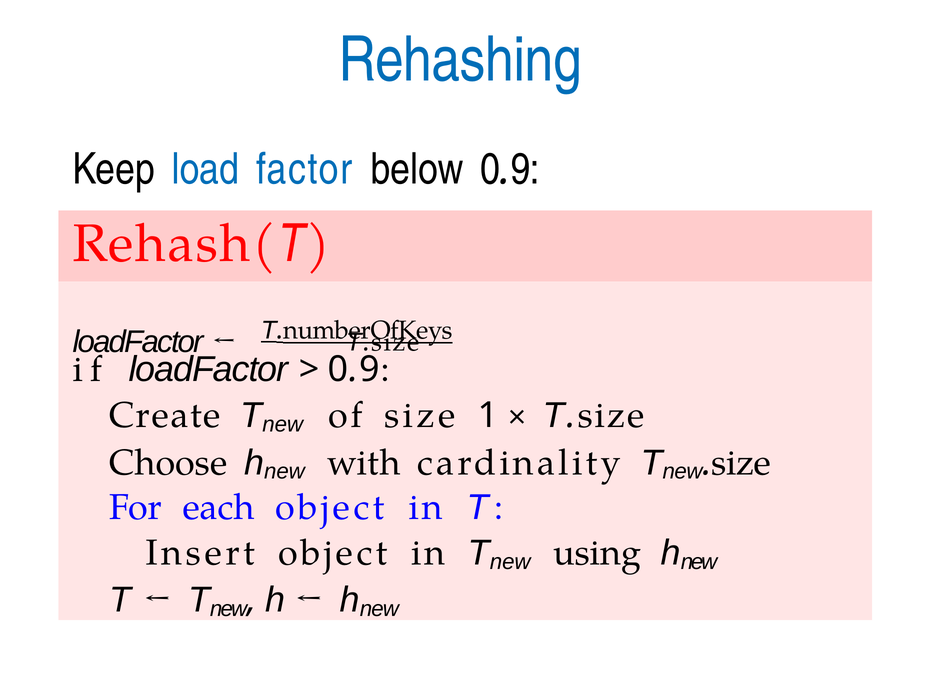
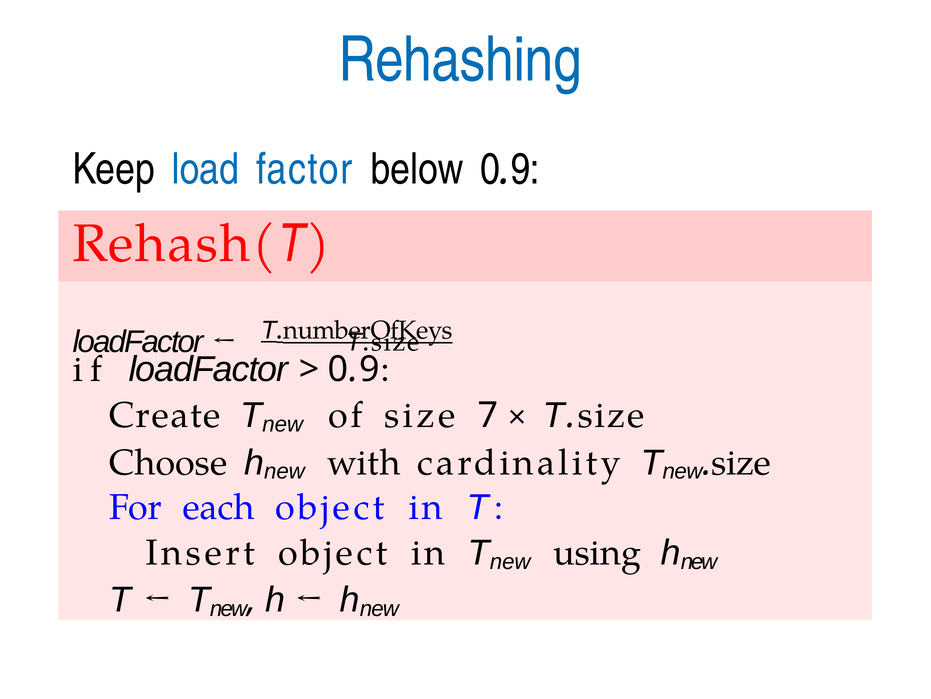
1: 1 -> 7
